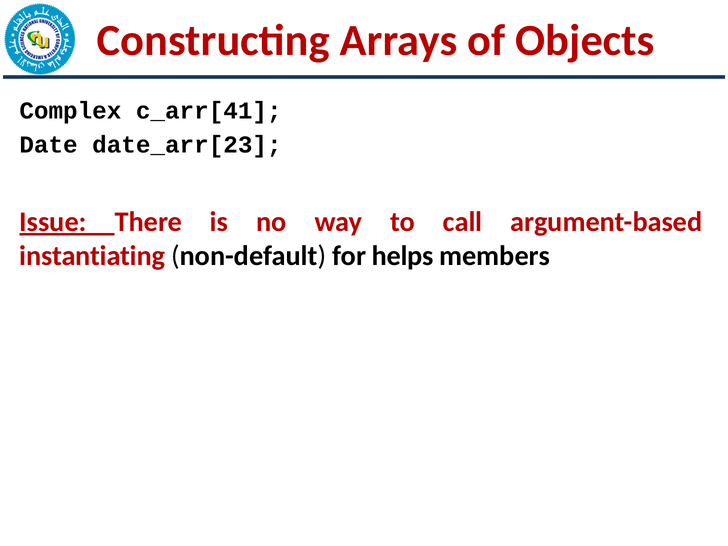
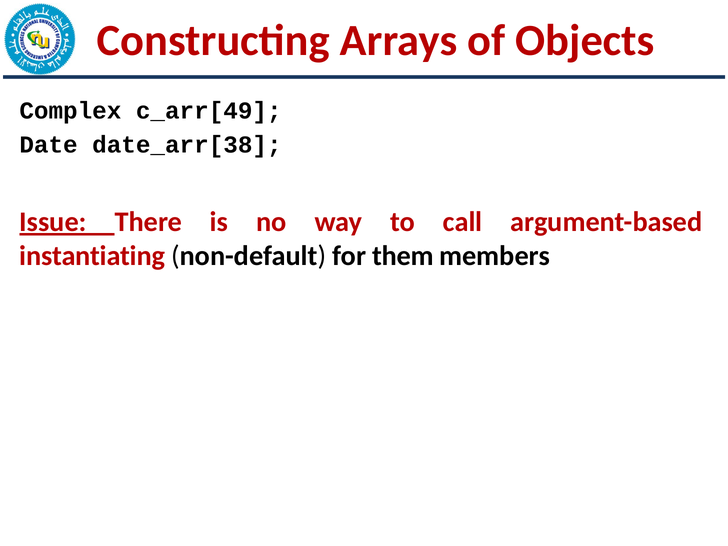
c_arr[41: c_arr[41 -> c_arr[49
date_arr[23: date_arr[23 -> date_arr[38
helps: helps -> them
